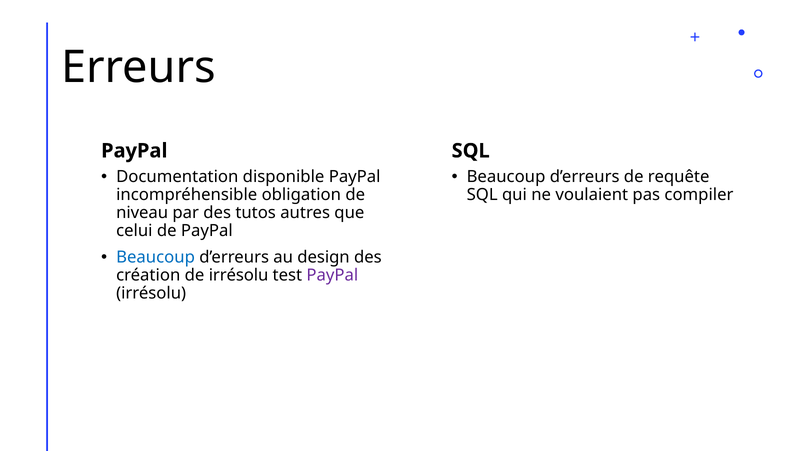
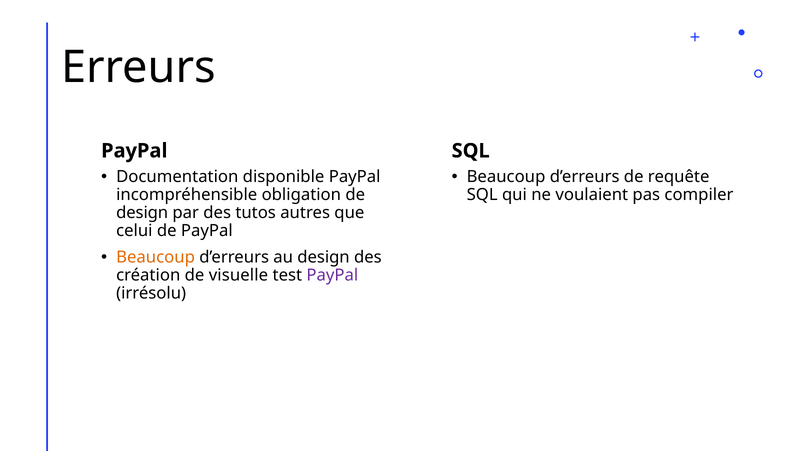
niveau at (142, 213): niveau -> design
Beaucoup at (156, 257) colour: blue -> orange
de irrésolu: irrésolu -> visuelle
